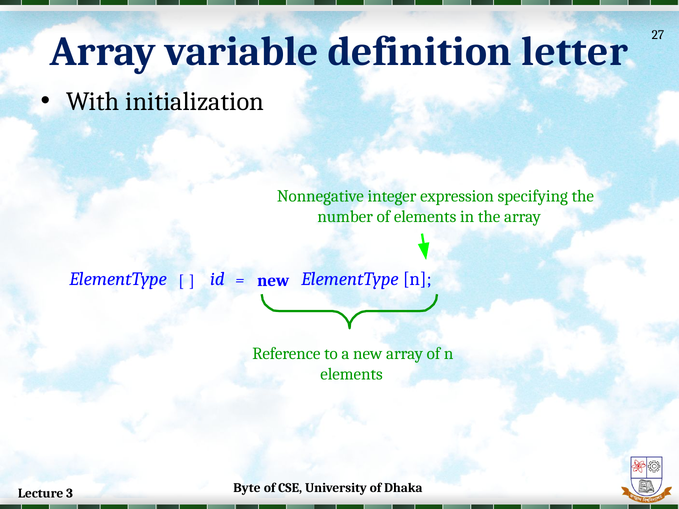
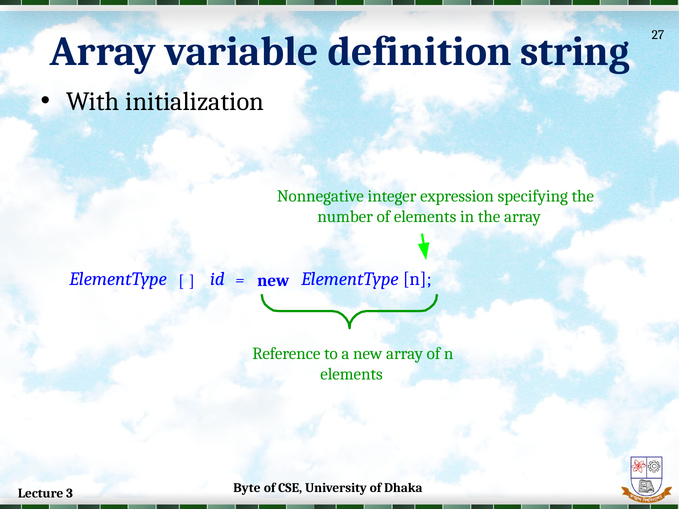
letter: letter -> string
